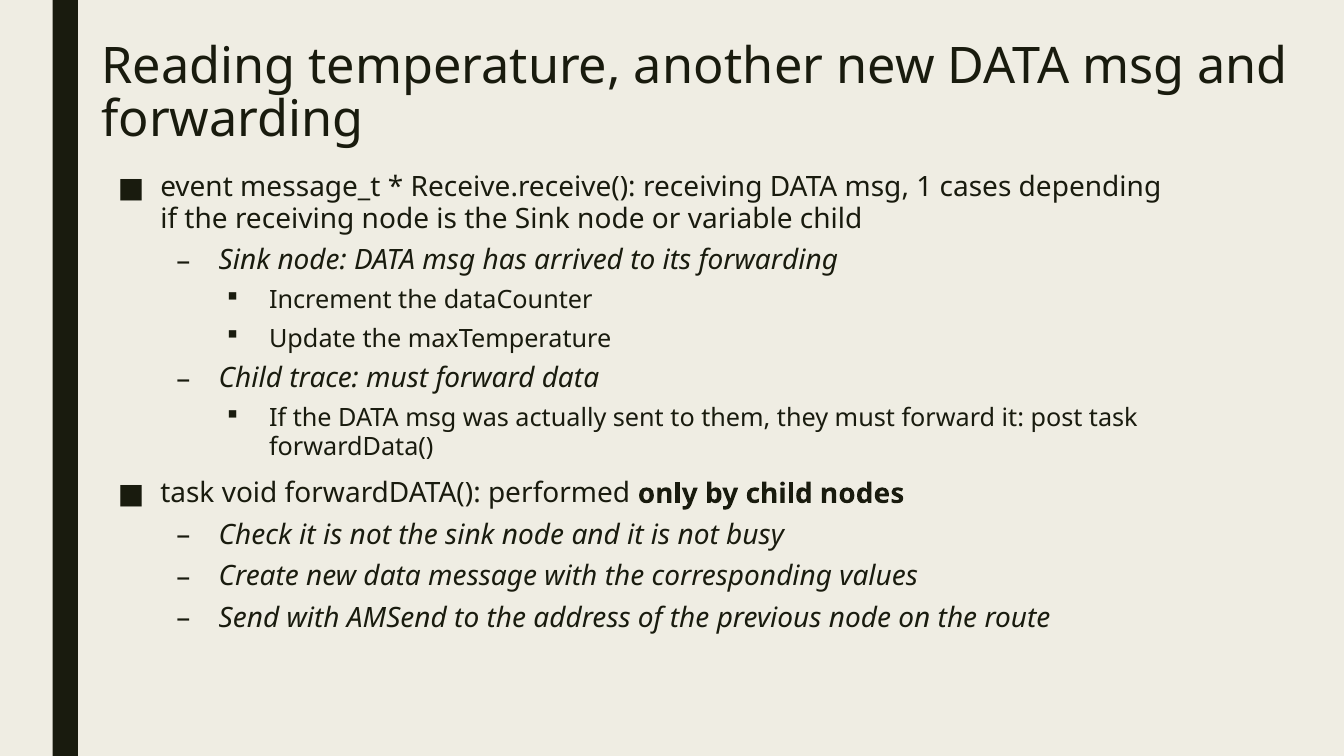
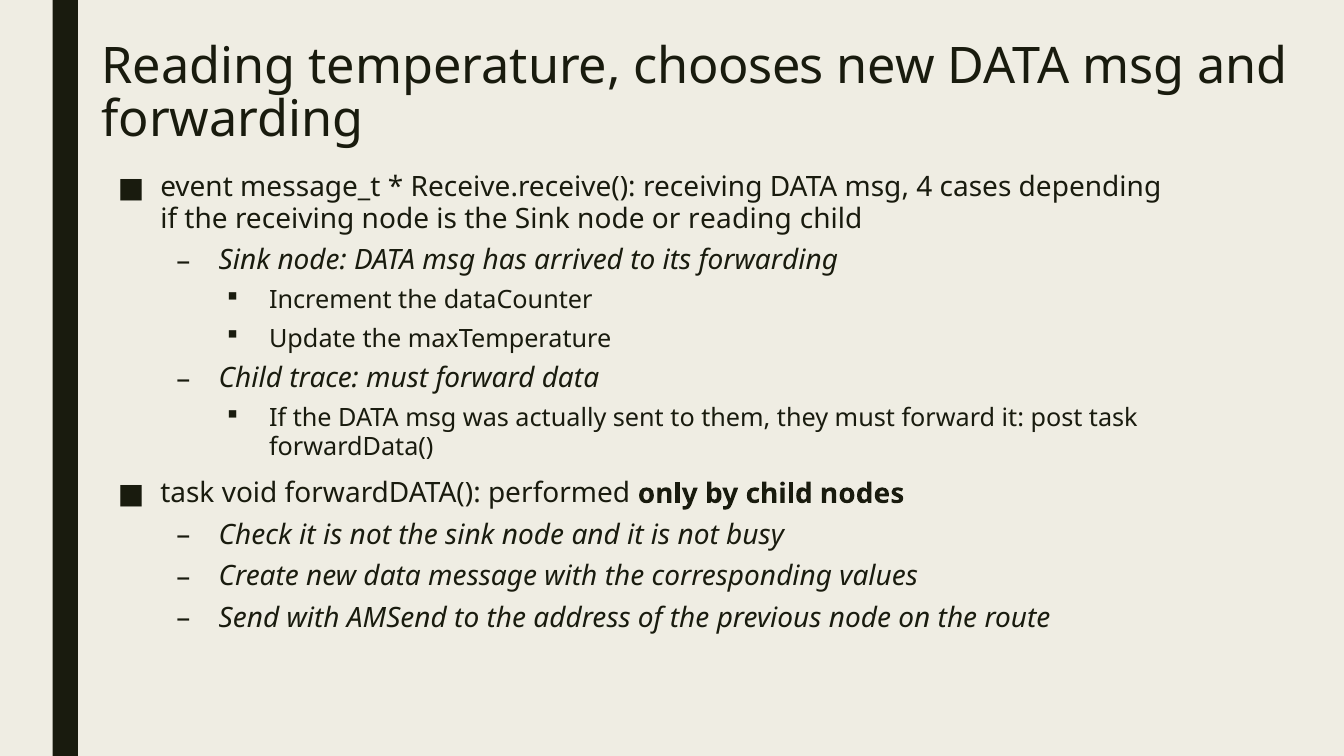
another: another -> chooses
1: 1 -> 4
or variable: variable -> reading
